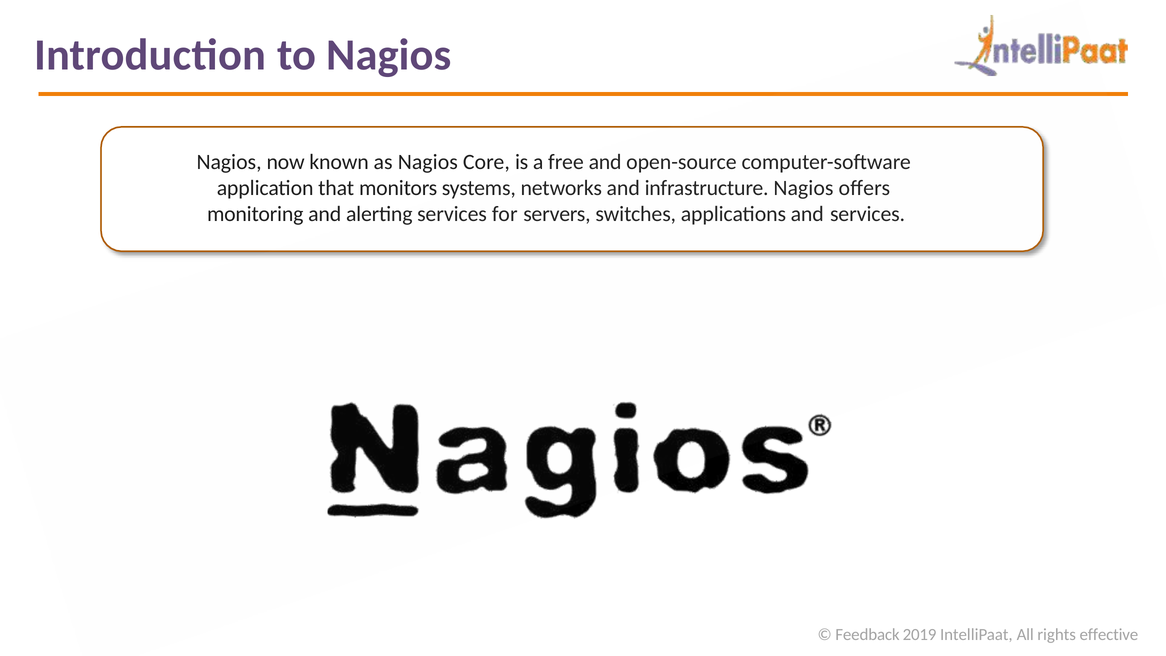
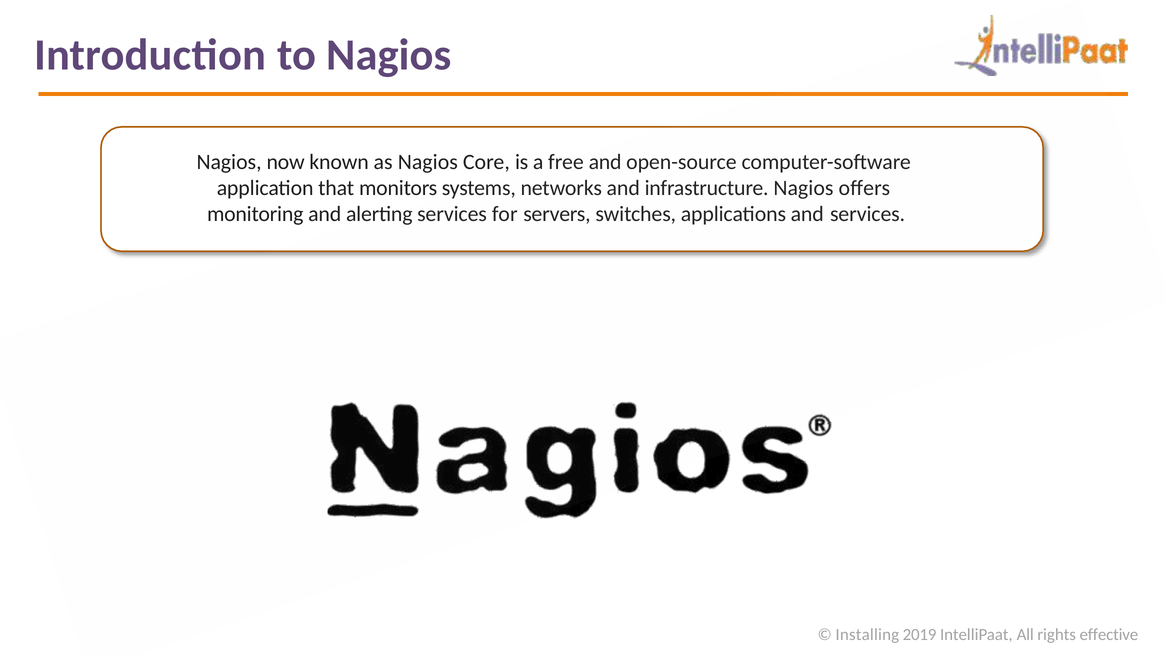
Feedback: Feedback -> Installing
